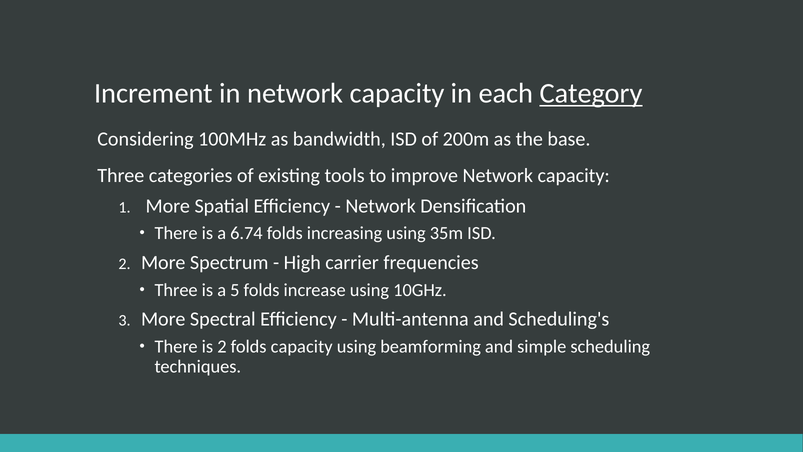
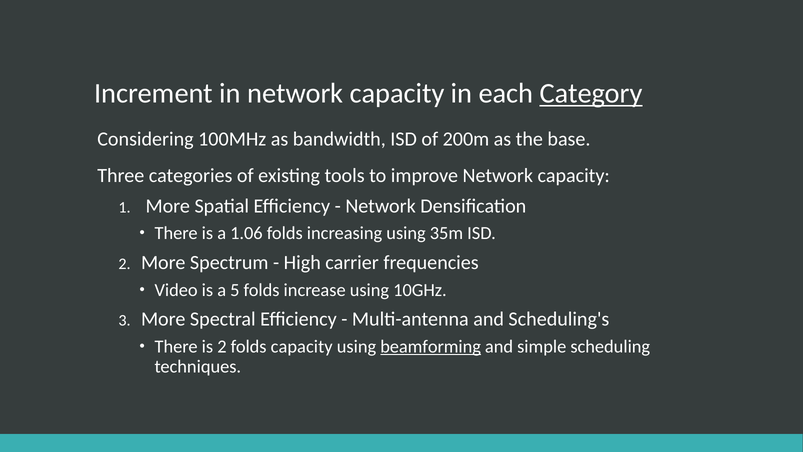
6.74: 6.74 -> 1.06
Three at (176, 290): Three -> Video
beamforming underline: none -> present
